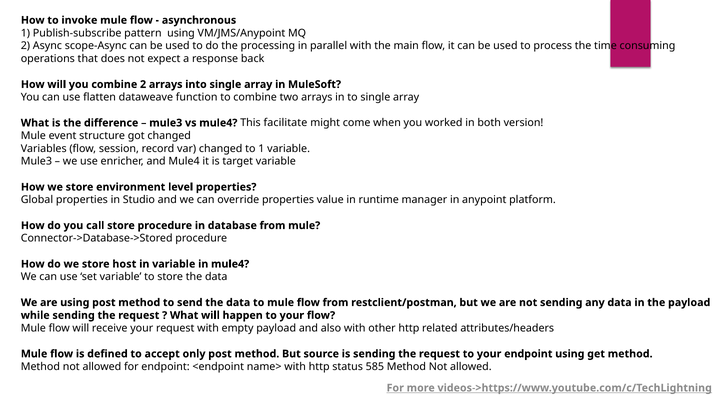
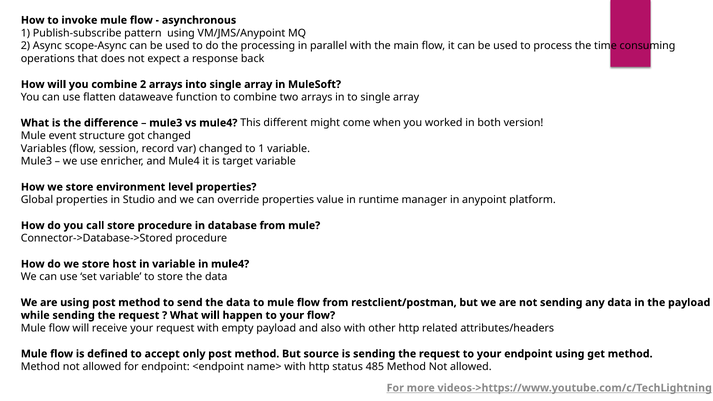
facilitate: facilitate -> different
585: 585 -> 485
